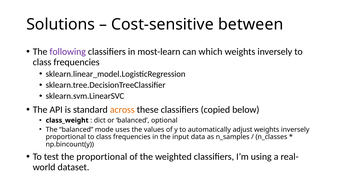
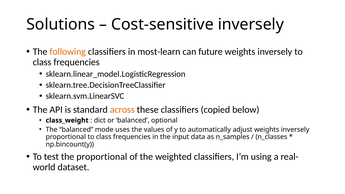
Cost-sensitive between: between -> inversely
following colour: purple -> orange
which: which -> future
